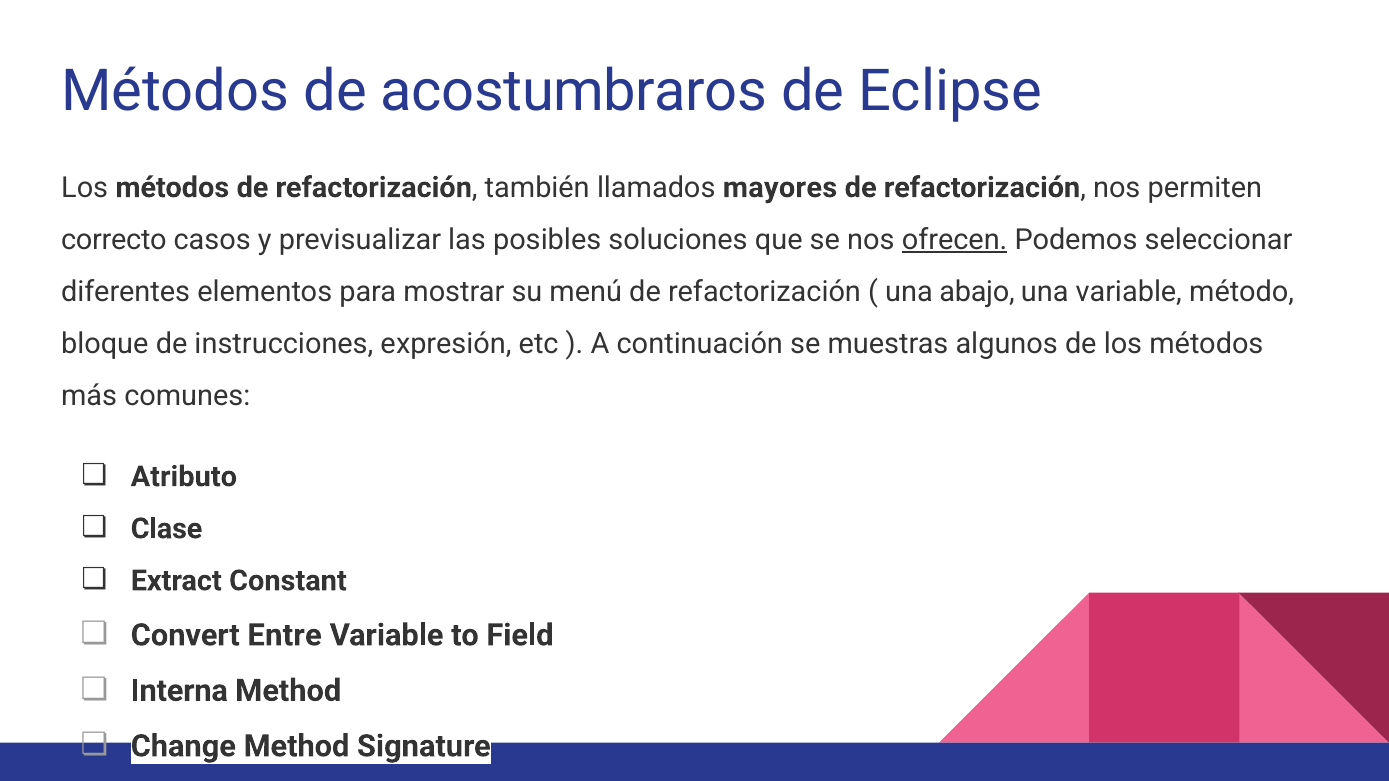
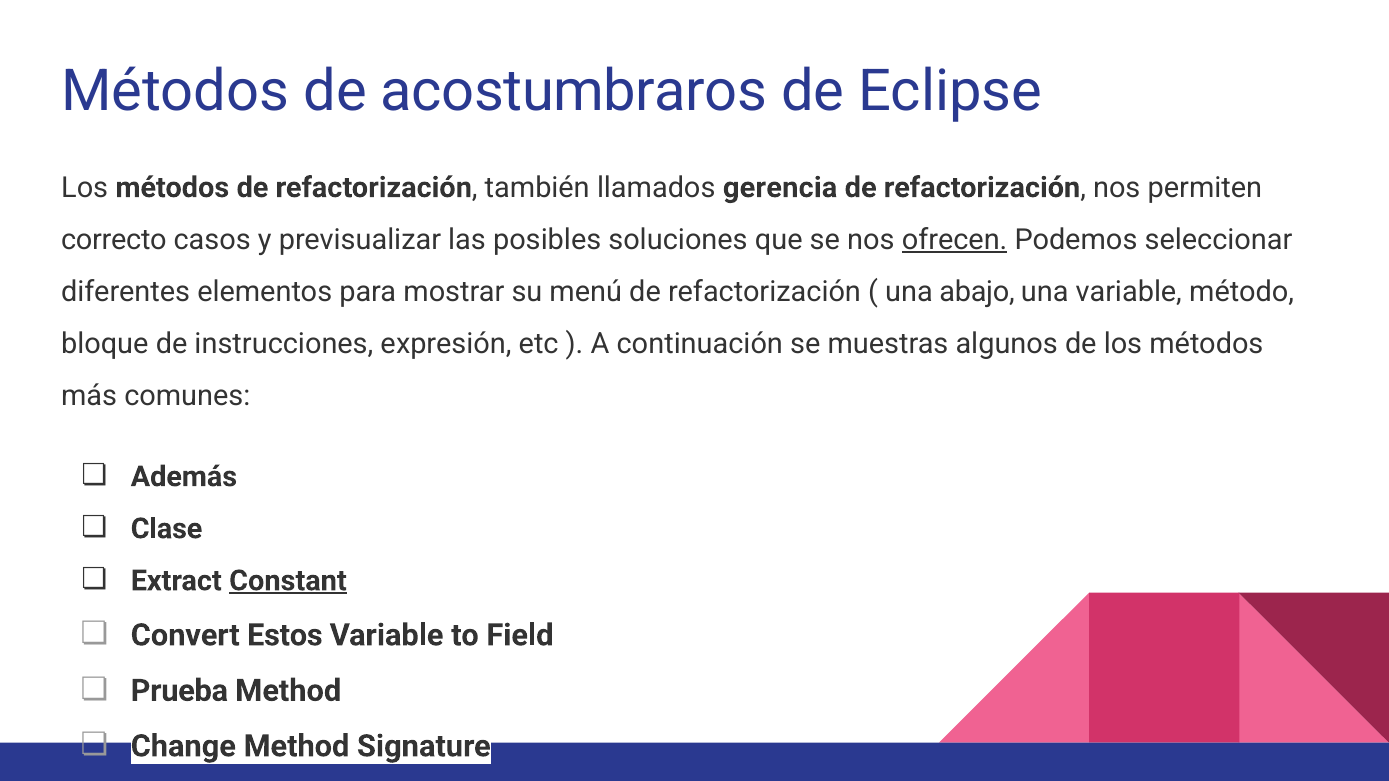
mayores: mayores -> gerencia
Atributo: Atributo -> Además
Constant underline: none -> present
Entre: Entre -> Estos
Interna: Interna -> Prueba
